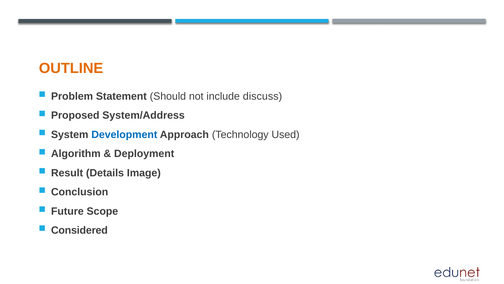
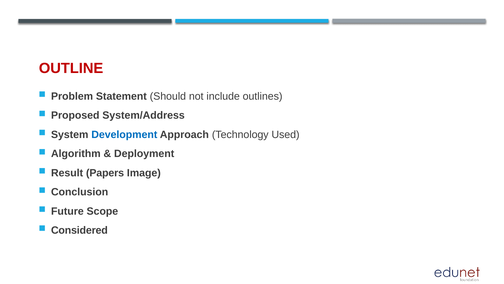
OUTLINE colour: orange -> red
discuss: discuss -> outlines
Details: Details -> Papers
